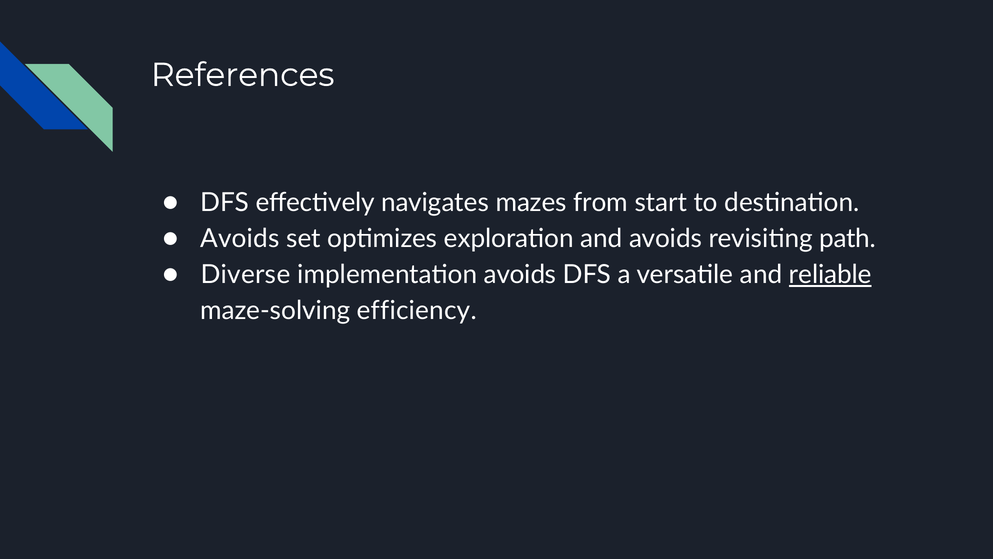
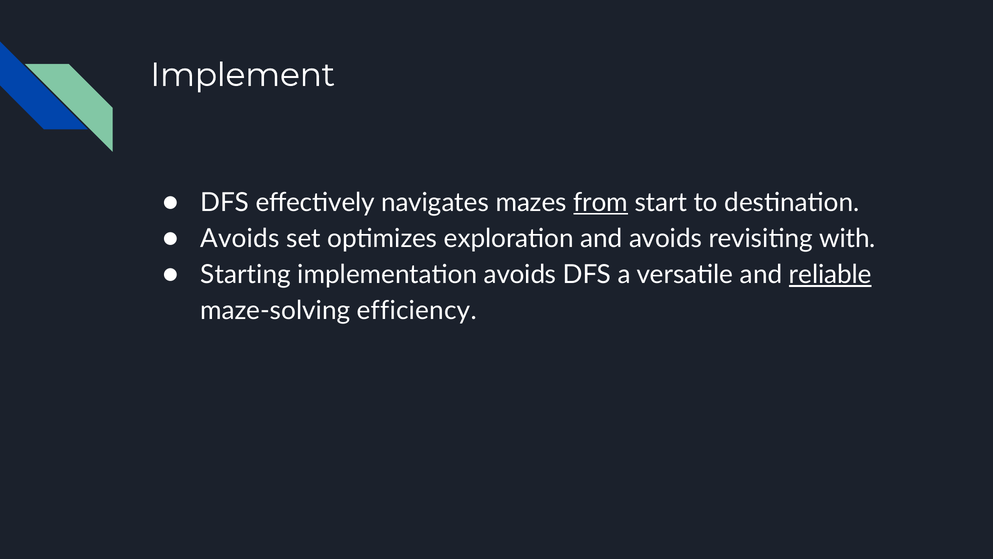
References: References -> Implement
from underline: none -> present
path: path -> with
Diverse: Diverse -> Starting
